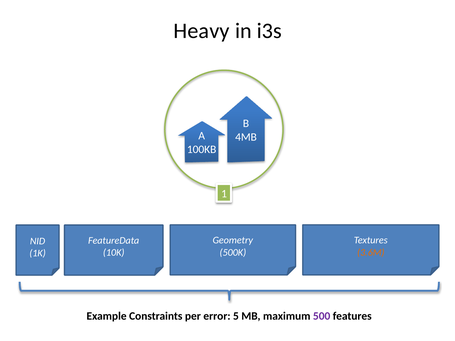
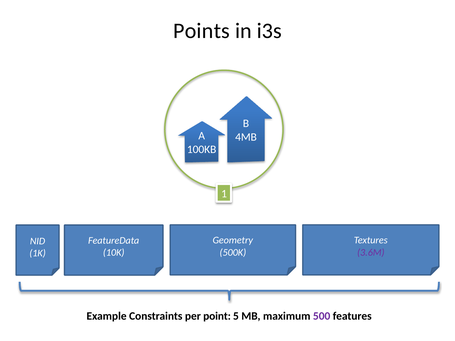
Heavy: Heavy -> Points
3.6M colour: orange -> purple
error: error -> point
